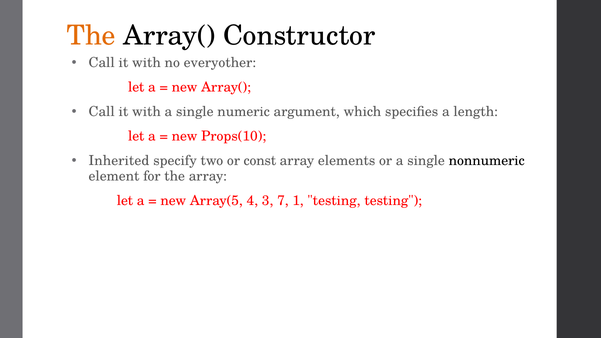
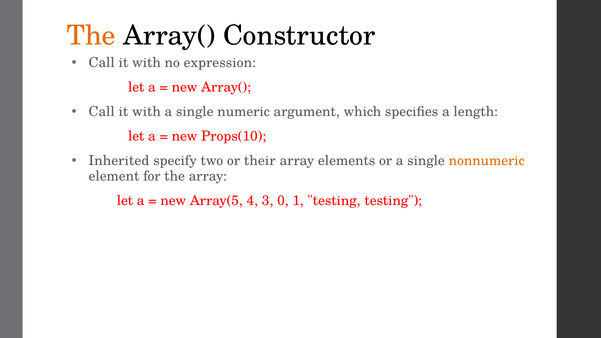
everyother: everyother -> expression
const: const -> their
nonnumeric colour: black -> orange
7: 7 -> 0
